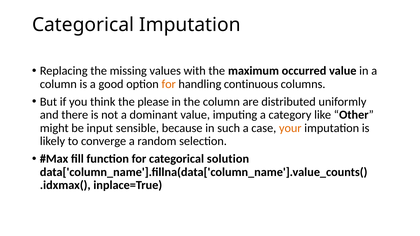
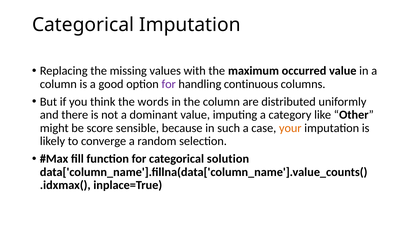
for at (169, 84) colour: orange -> purple
please: please -> words
input: input -> score
